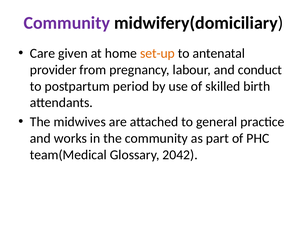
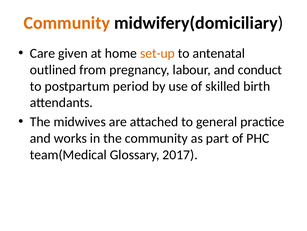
Community at (67, 23) colour: purple -> orange
provider: provider -> outlined
2042: 2042 -> 2017
